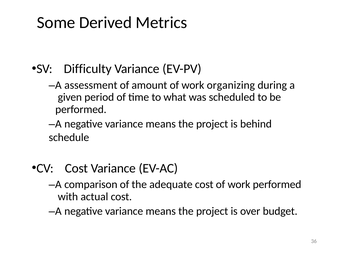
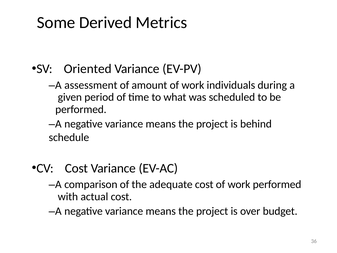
Difficulty: Difficulty -> Oriented
organizing: organizing -> individuals
